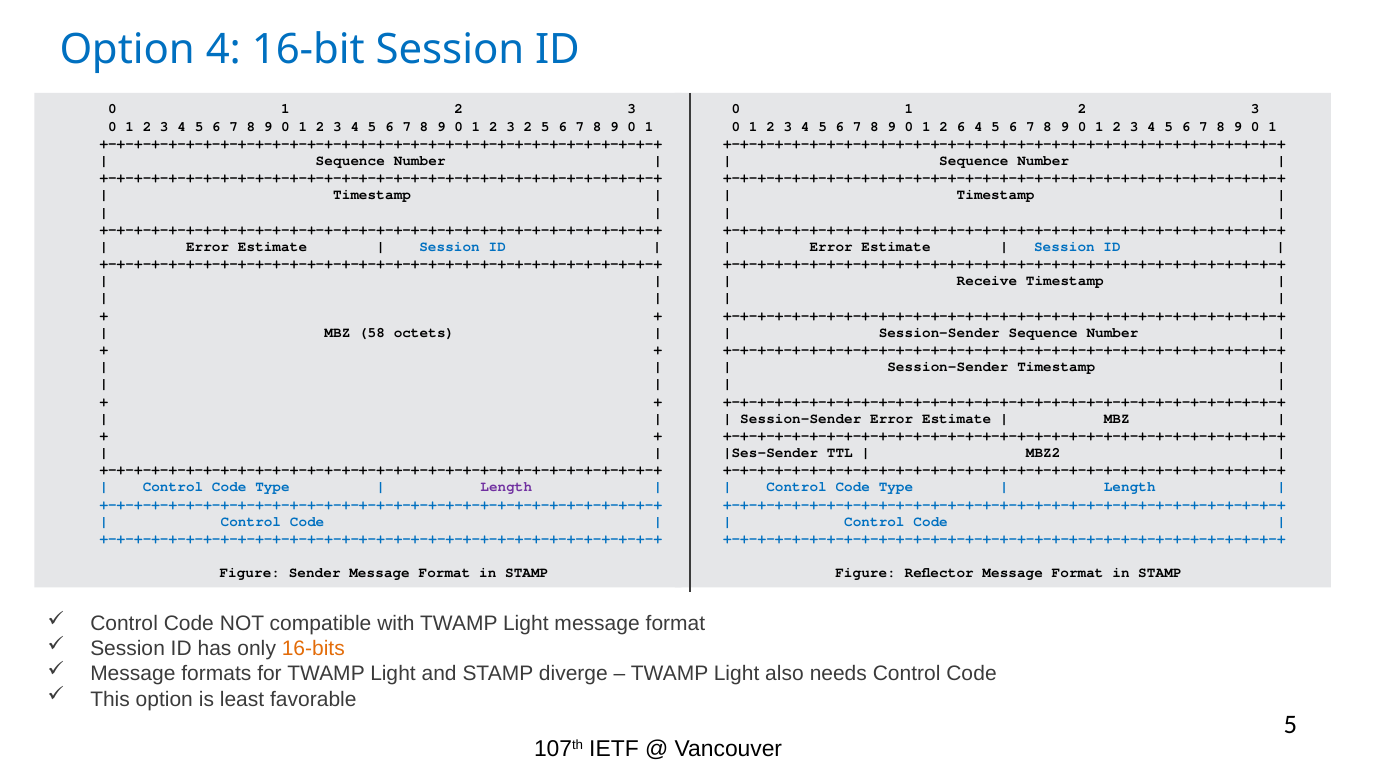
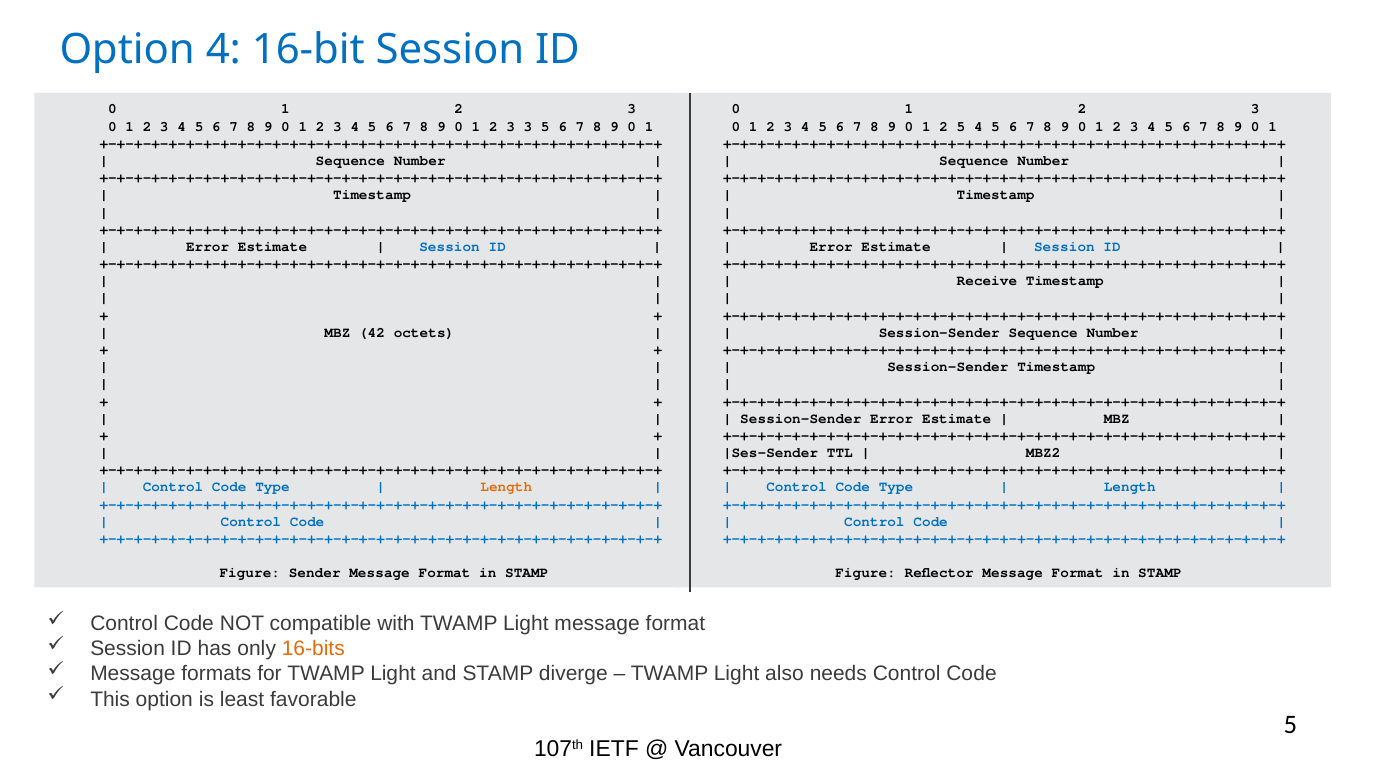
3 2: 2 -> 3
2 6: 6 -> 5
58: 58 -> 42
Length at (506, 487) colour: purple -> orange
